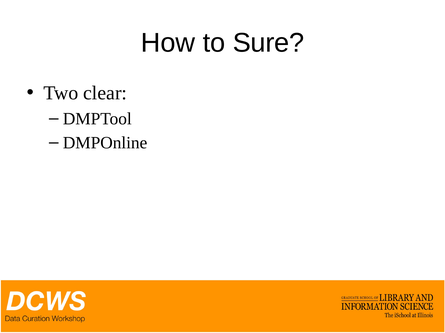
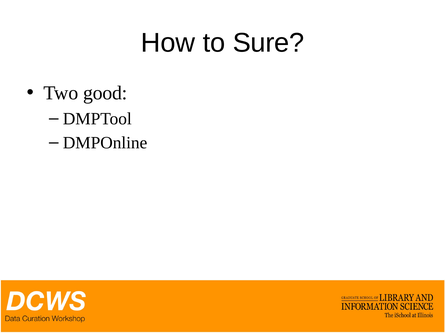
clear: clear -> good
